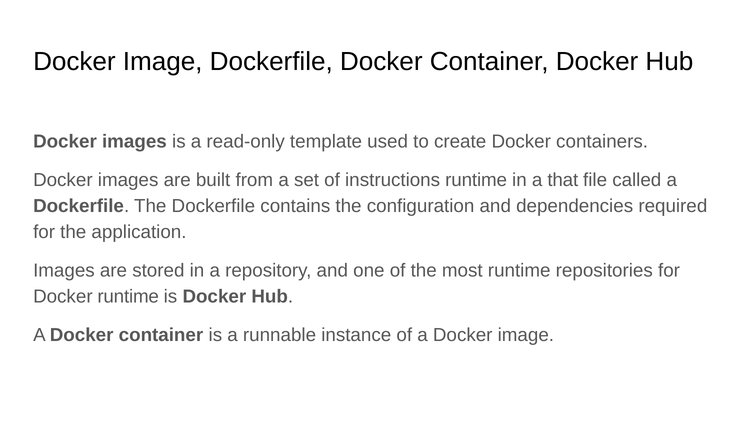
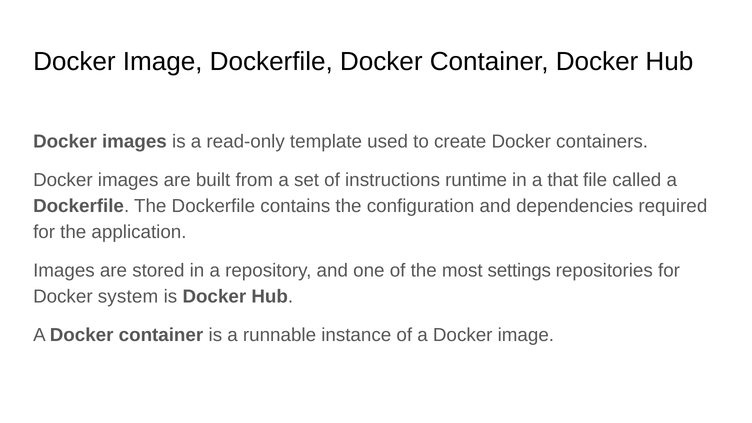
most runtime: runtime -> settings
Docker runtime: runtime -> system
